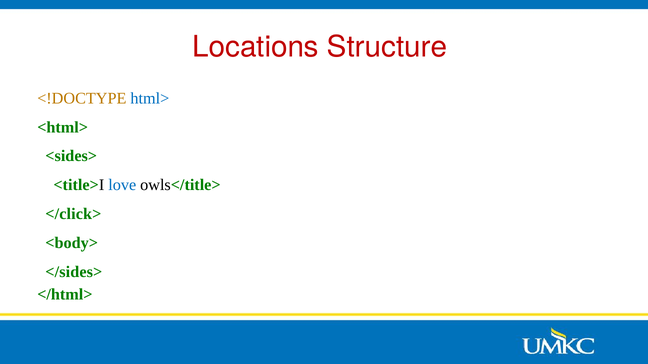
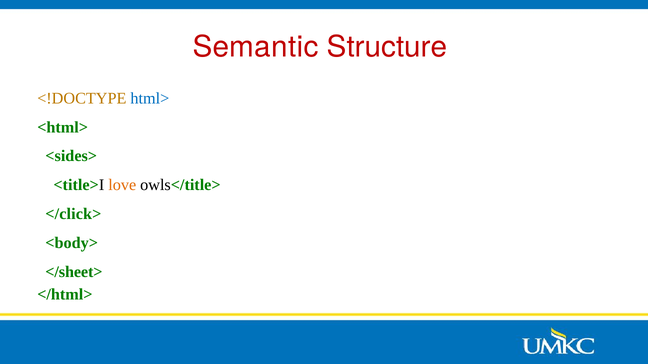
Locations: Locations -> Semantic
love colour: blue -> orange
</sides>: </sides> -> </sheet>
